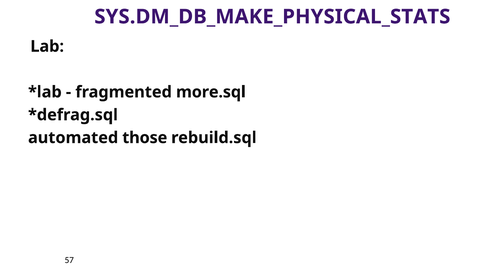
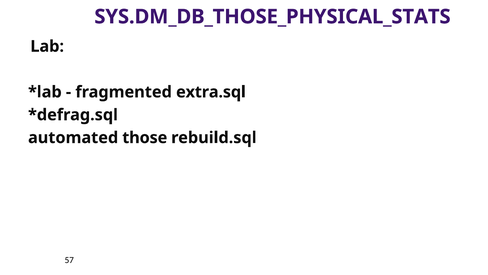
SYS.DM_DB_MAKE_PHYSICAL_STATS: SYS.DM_DB_MAKE_PHYSICAL_STATS -> SYS.DM_DB_THOSE_PHYSICAL_STATS
more.sql: more.sql -> extra.sql
